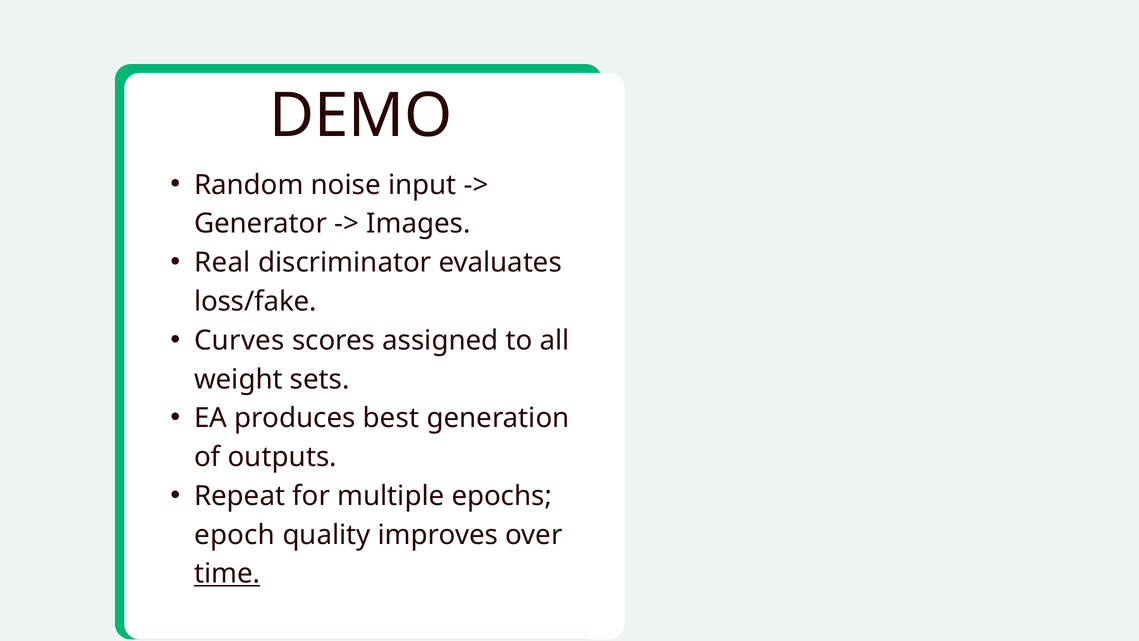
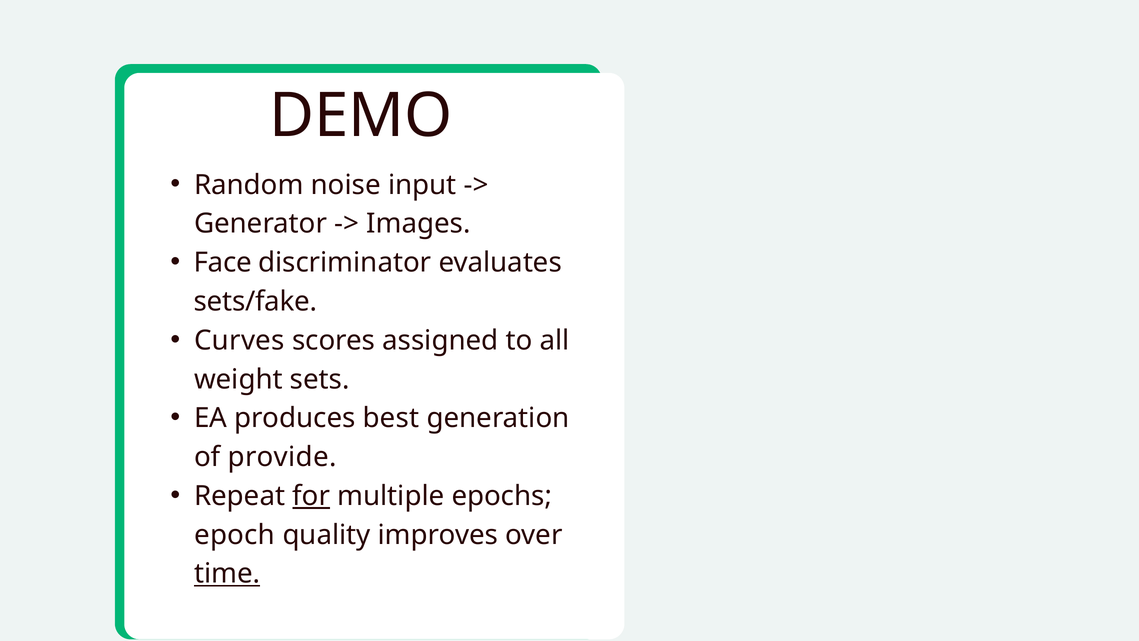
Real: Real -> Face
loss/fake: loss/fake -> sets/fake
outputs: outputs -> provide
for underline: none -> present
